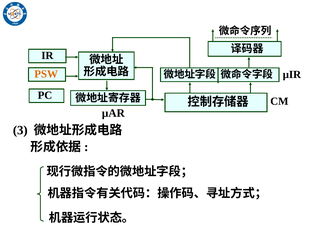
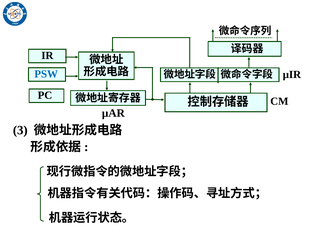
PSW colour: orange -> blue
